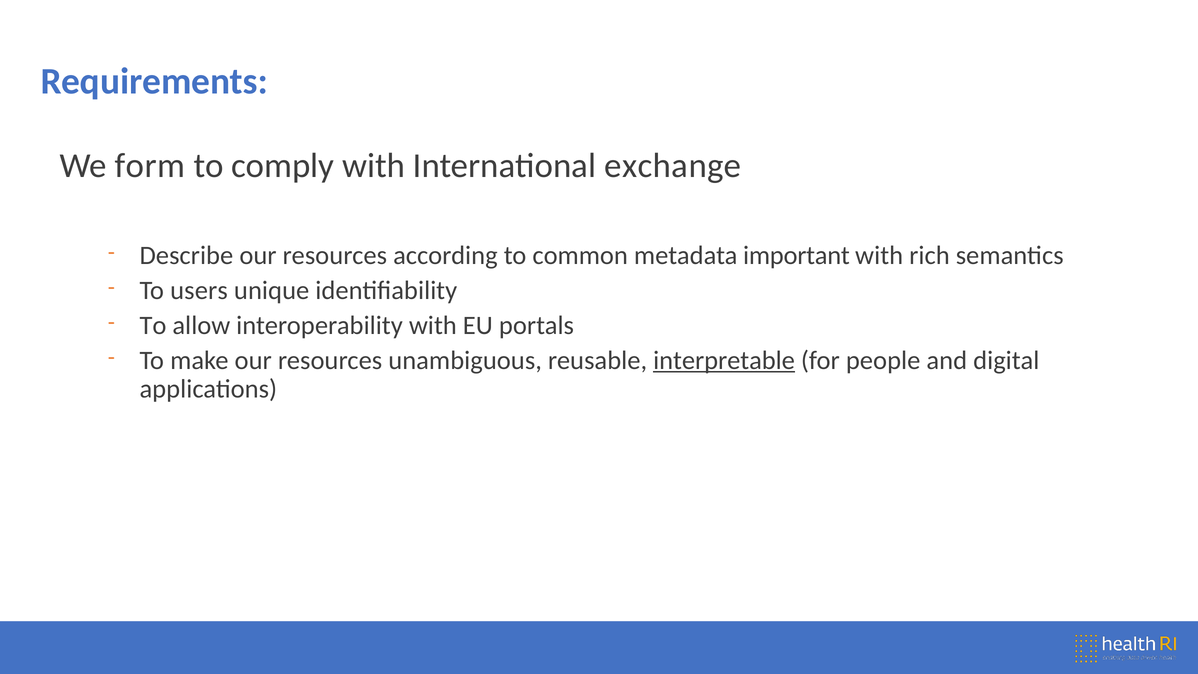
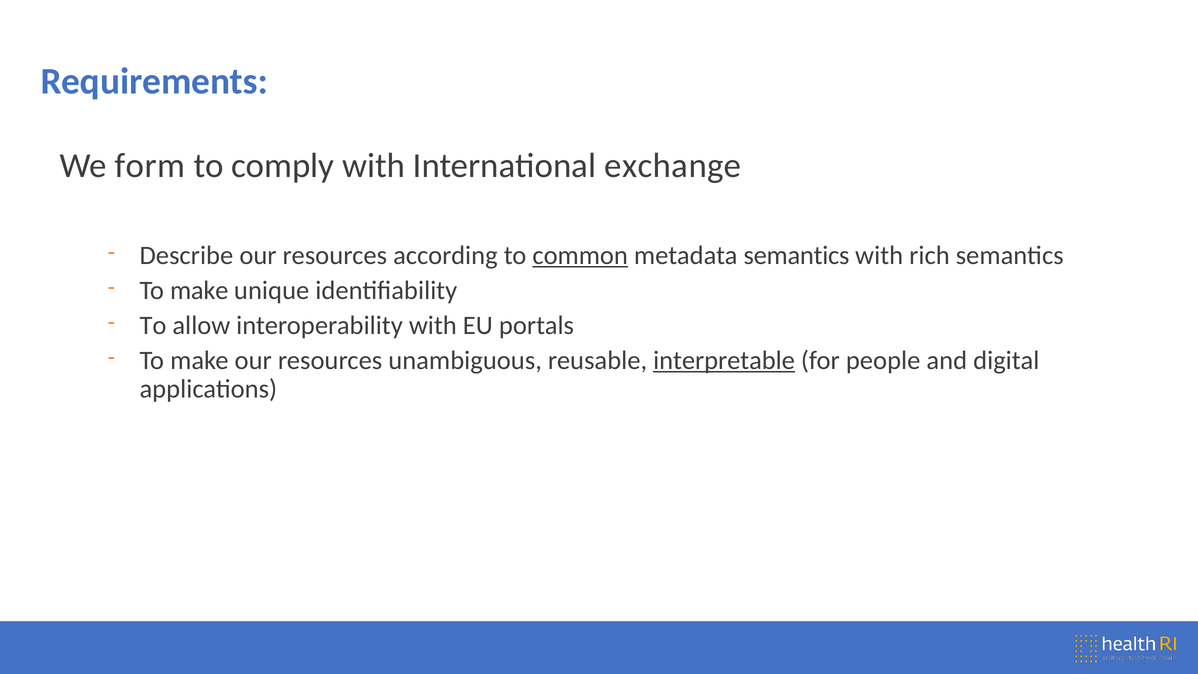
common underline: none -> present
metadata important: important -> semantics
users at (199, 290): users -> make
